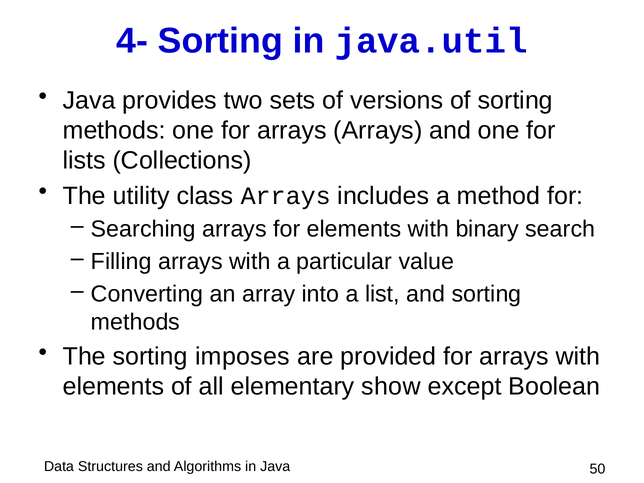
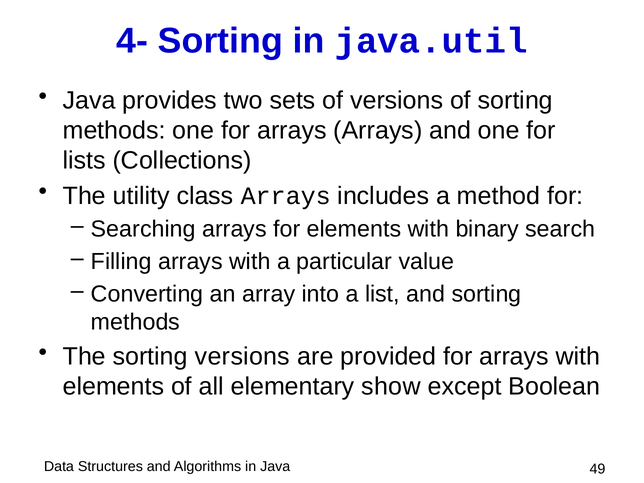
sorting imposes: imposes -> versions
50: 50 -> 49
